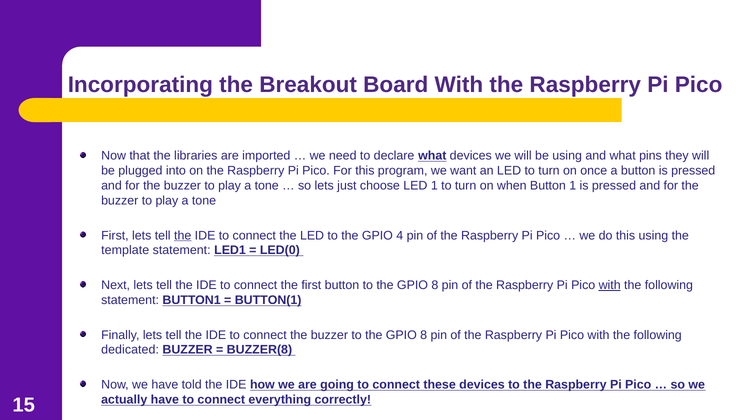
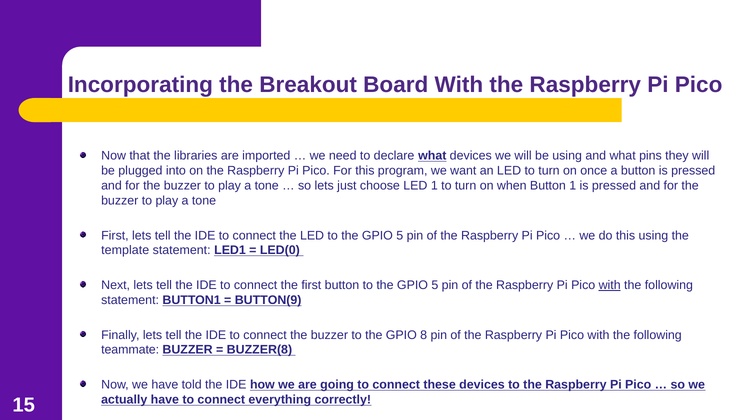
the at (183, 235) underline: present -> none
4 at (400, 235): 4 -> 5
8 at (435, 285): 8 -> 5
BUTTON(1: BUTTON(1 -> BUTTON(9
dedicated: dedicated -> teammate
